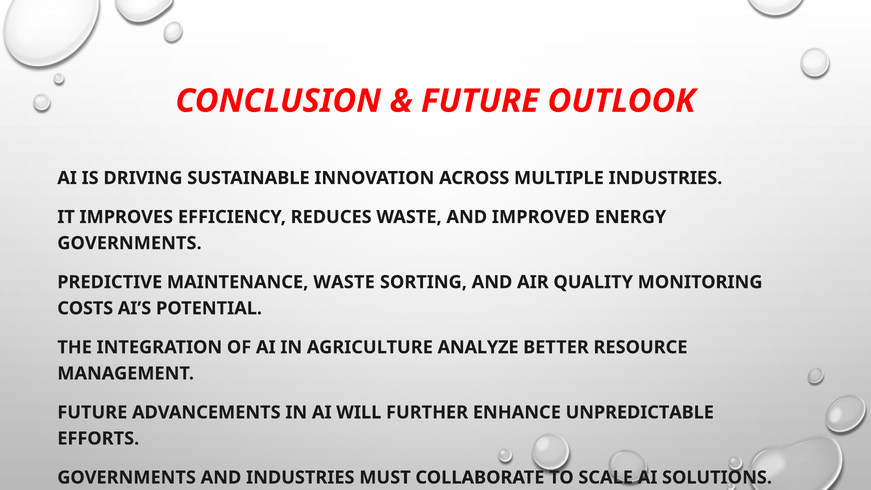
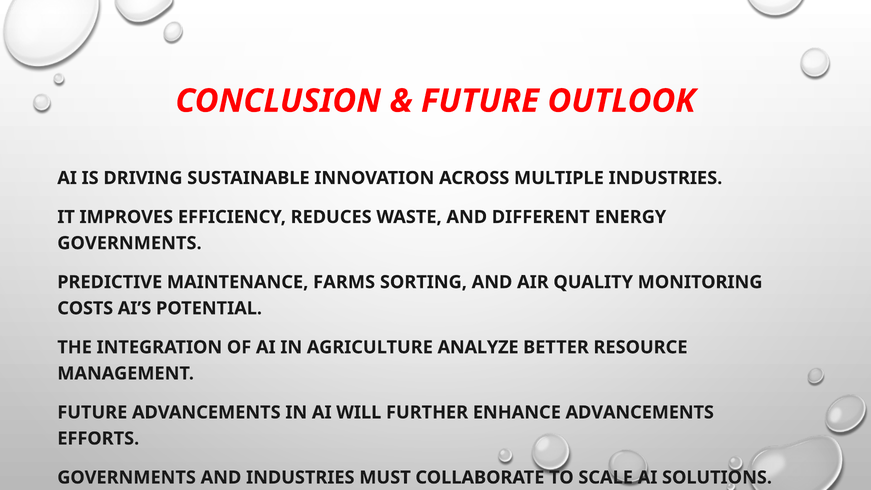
IMPROVED: IMPROVED -> DIFFERENT
MAINTENANCE WASTE: WASTE -> FARMS
ENHANCE UNPREDICTABLE: UNPREDICTABLE -> ADVANCEMENTS
